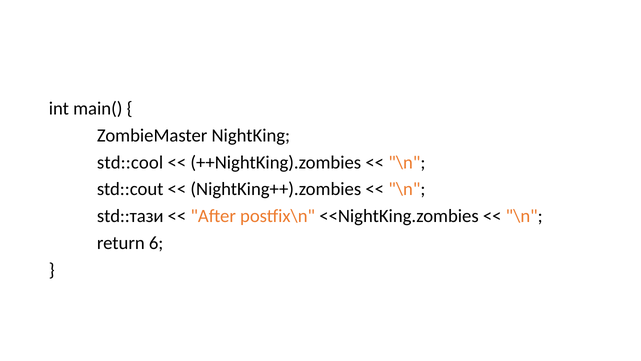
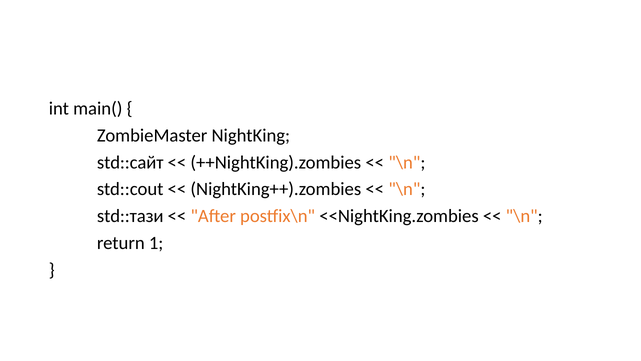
std::cool: std::cool -> std::сайт
6: 6 -> 1
